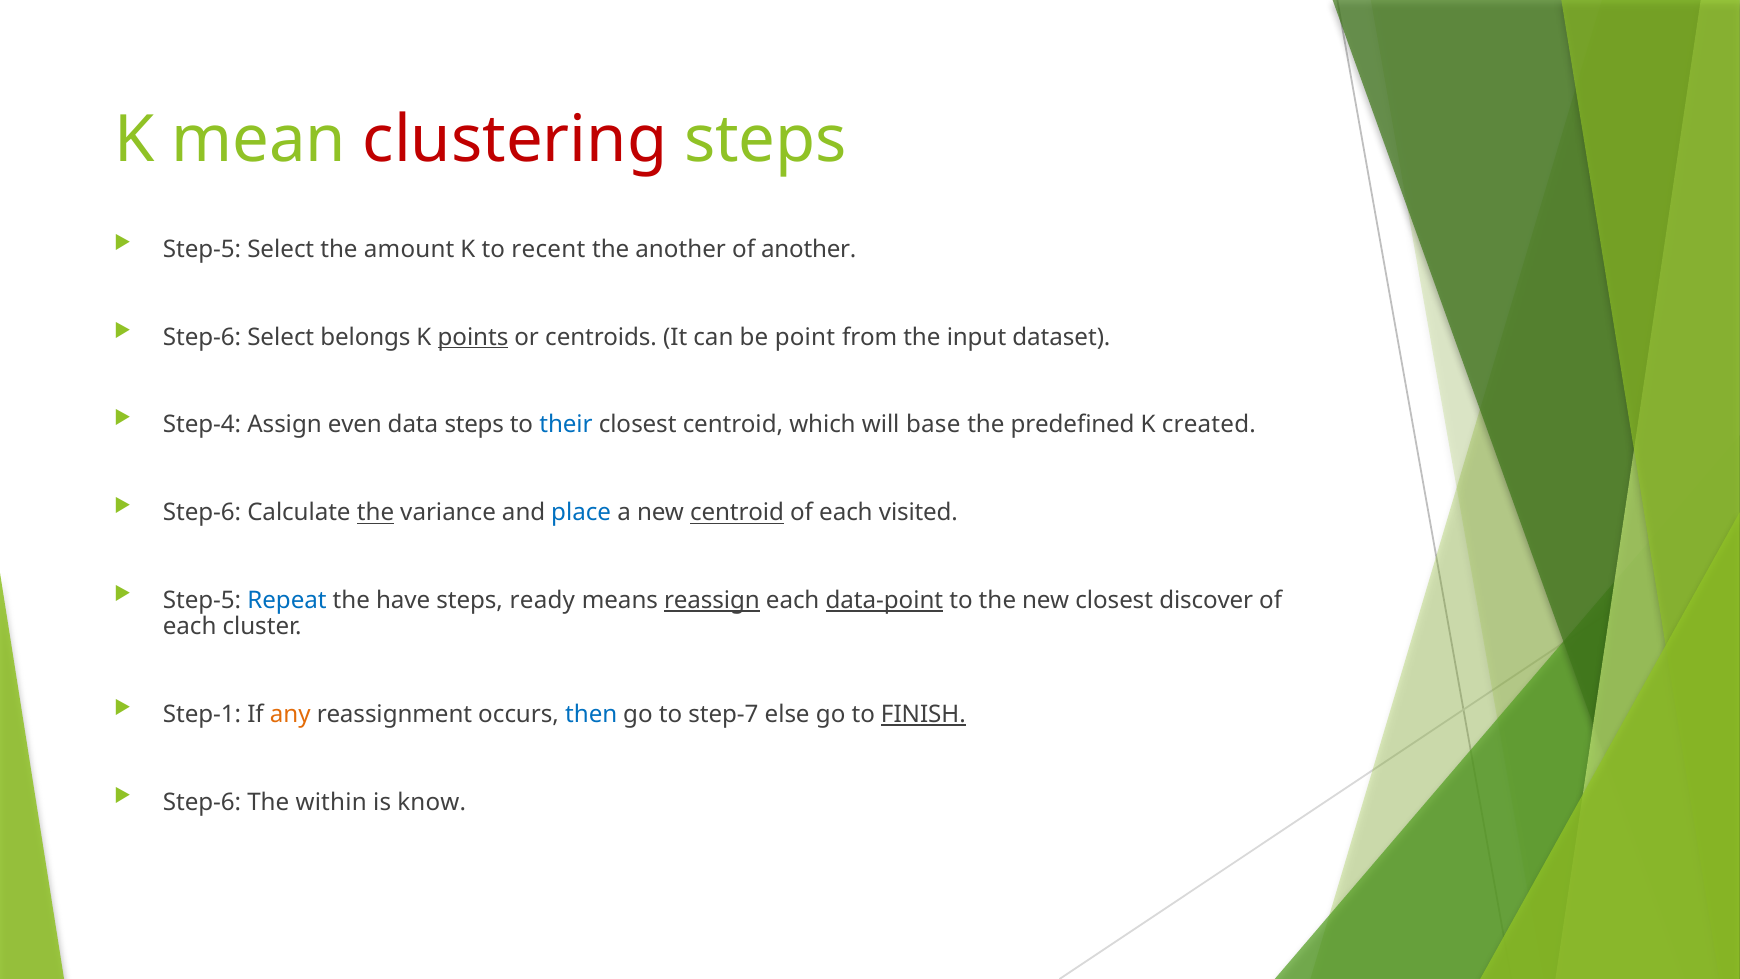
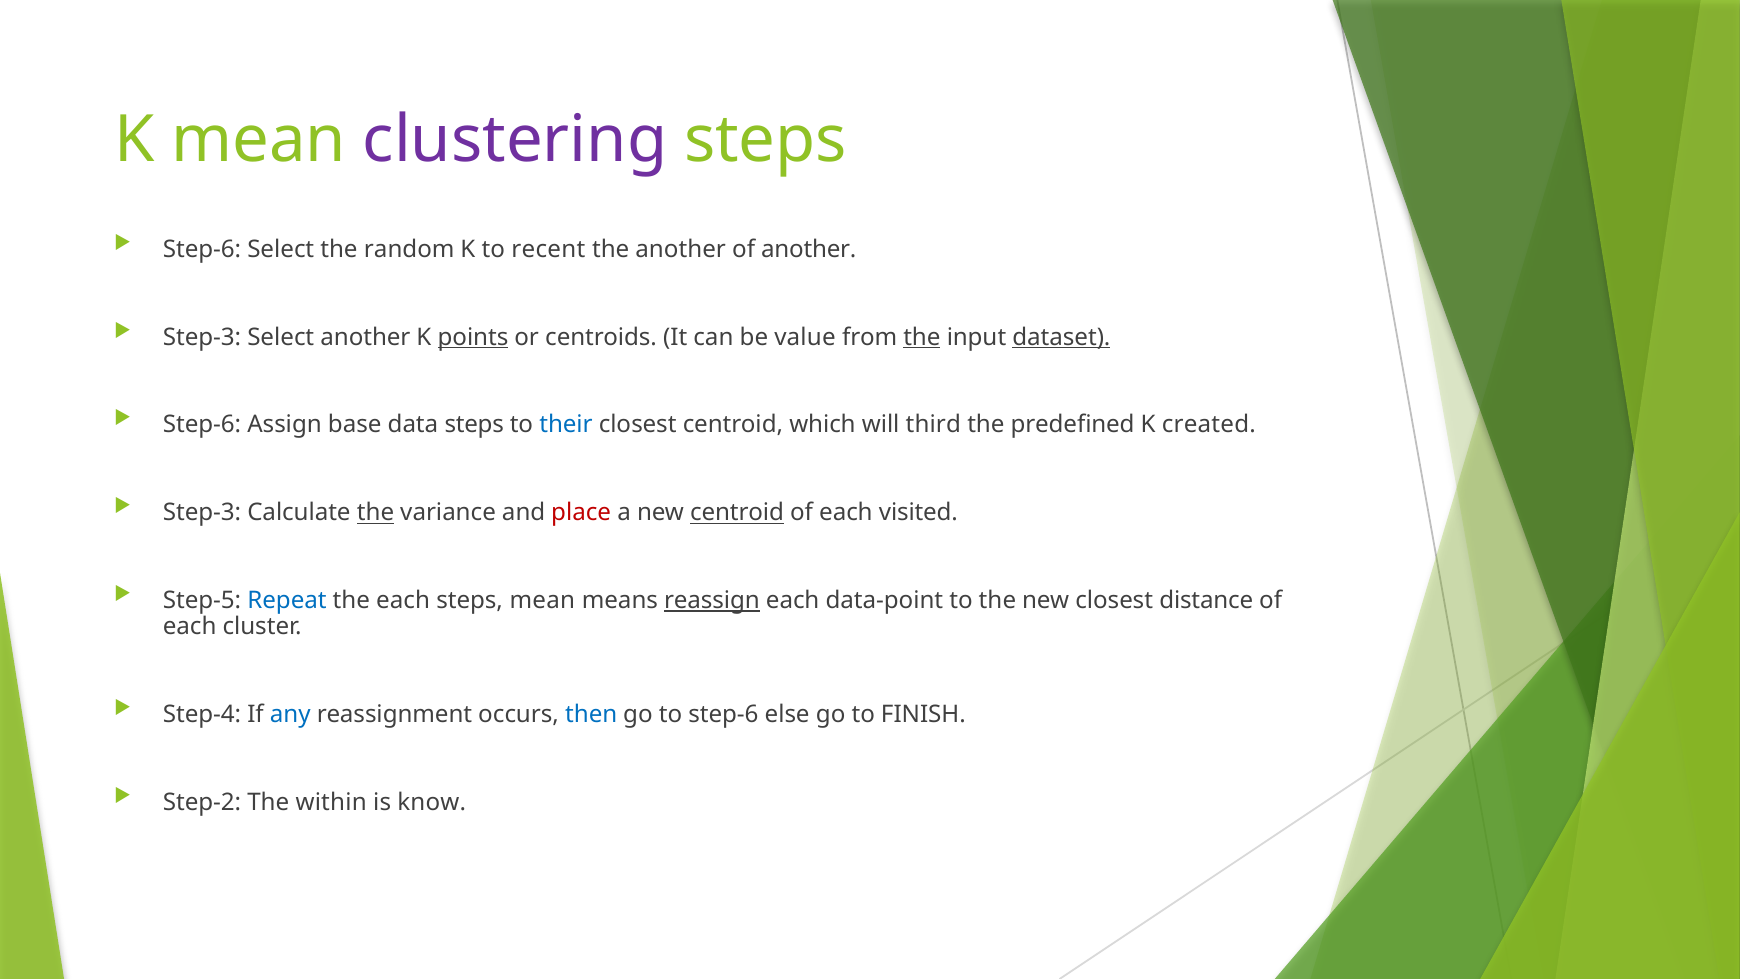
clustering colour: red -> purple
Step-5 at (202, 249): Step-5 -> Step-6
amount: amount -> random
Step-6 at (202, 337): Step-6 -> Step-3
Select belongs: belongs -> another
point: point -> value
the at (922, 337) underline: none -> present
dataset underline: none -> present
Step-4 at (202, 425): Step-4 -> Step-6
even: even -> base
base: base -> third
Step-6 at (202, 513): Step-6 -> Step-3
place colour: blue -> red
the have: have -> each
steps ready: ready -> mean
data-point underline: present -> none
discover: discover -> distance
Step-1: Step-1 -> Step-4
any colour: orange -> blue
to step-7: step-7 -> step-6
FINISH underline: present -> none
Step-6 at (202, 802): Step-6 -> Step-2
